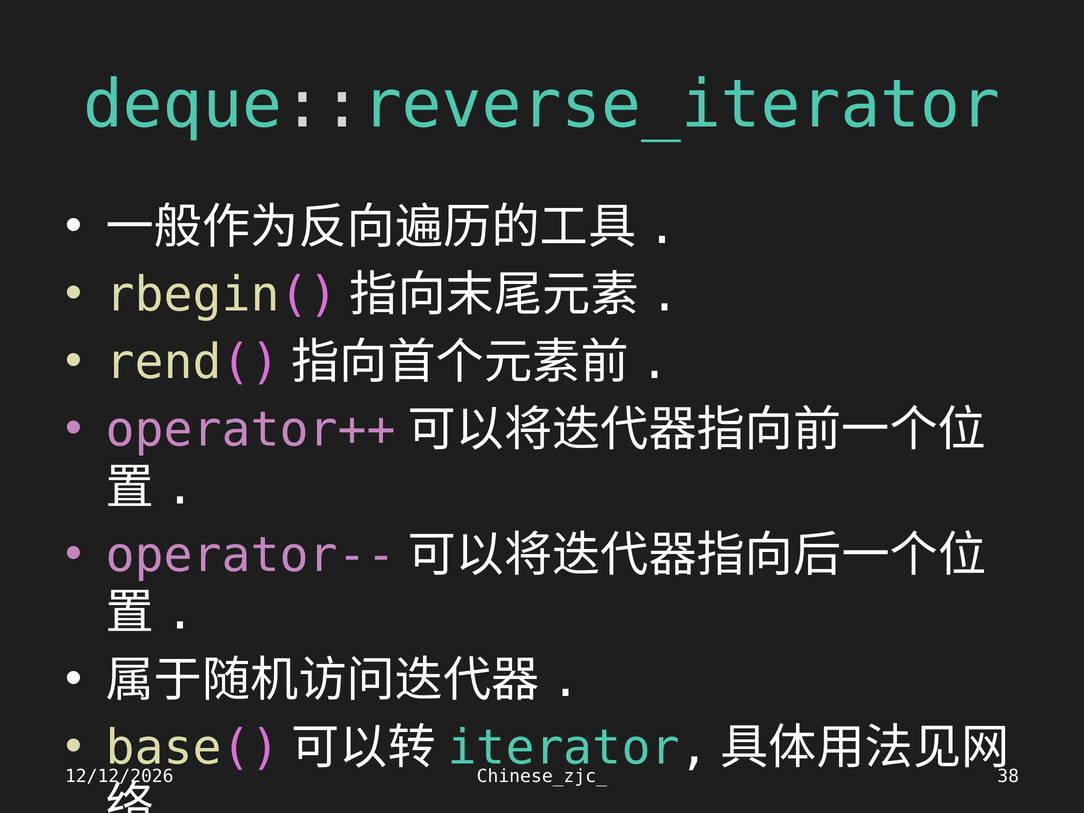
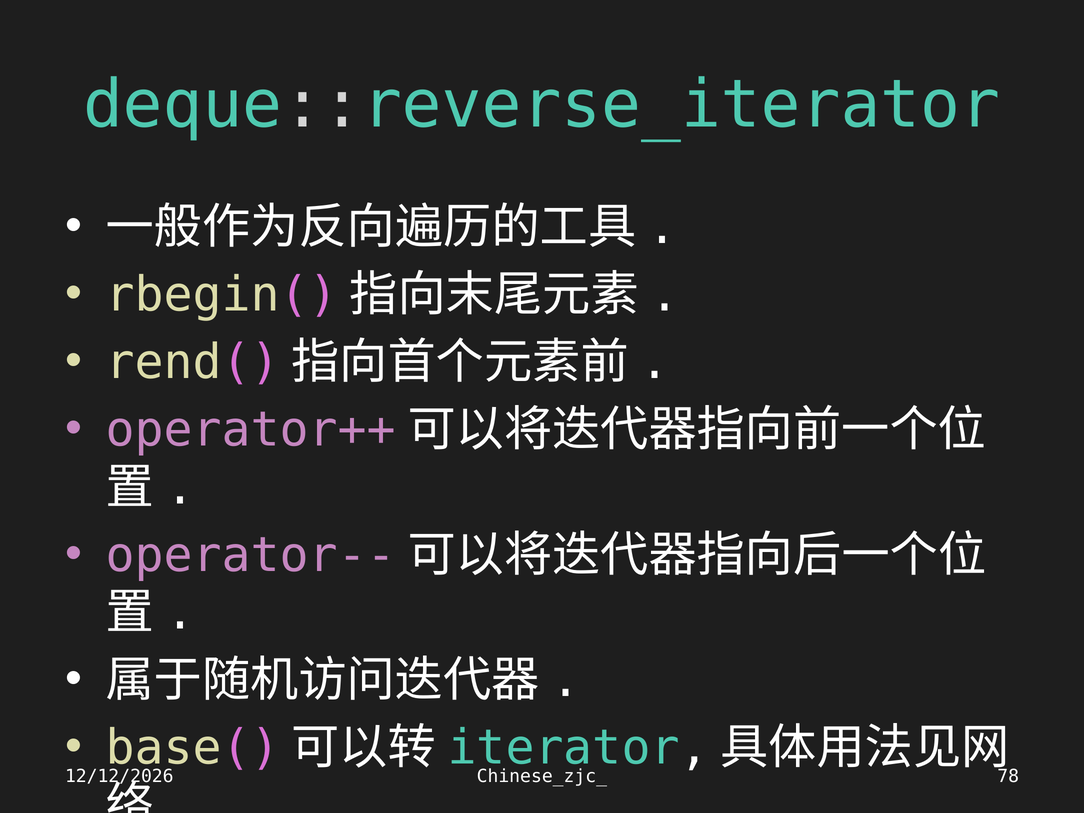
38: 38 -> 78
